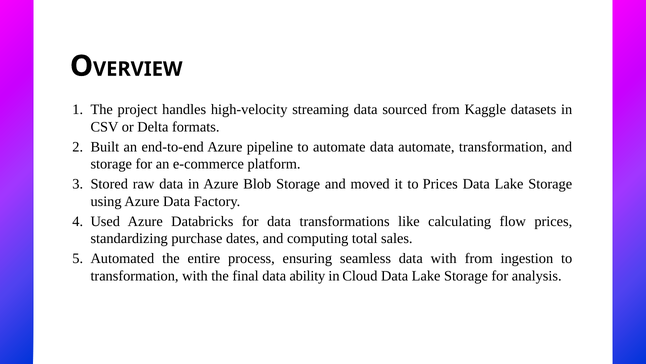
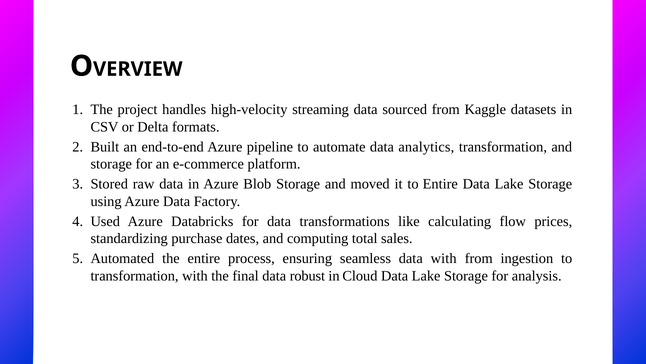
data automate: automate -> analytics
to Prices: Prices -> Entire
ability: ability -> robust
